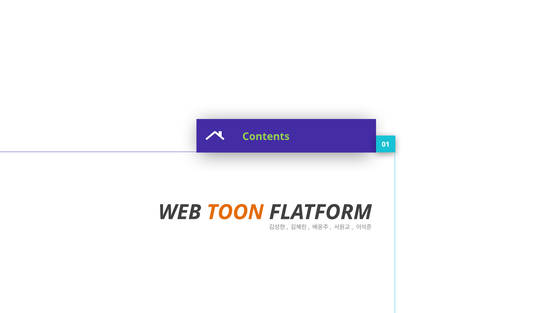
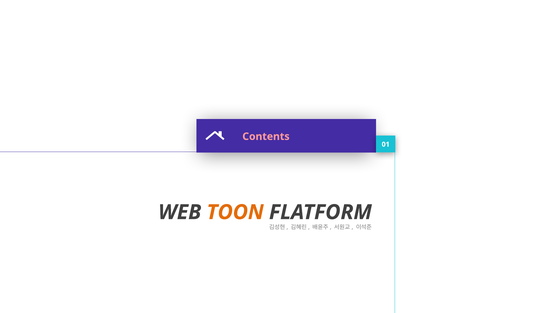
Contents colour: light green -> pink
